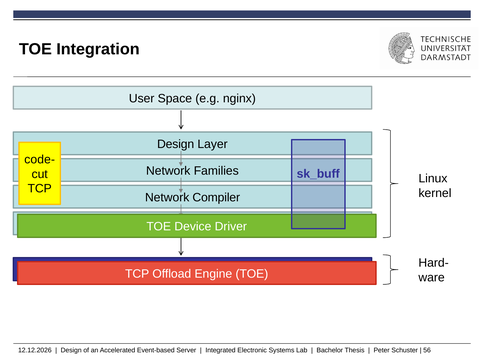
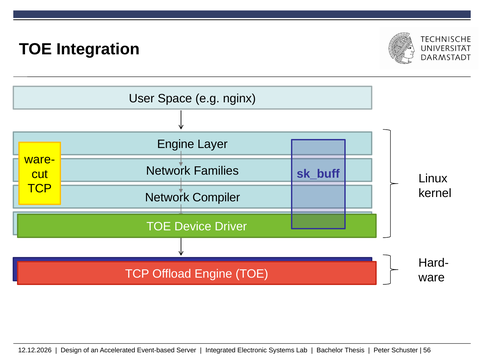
Design at (176, 144): Design -> Engine
code-: code- -> ware-
